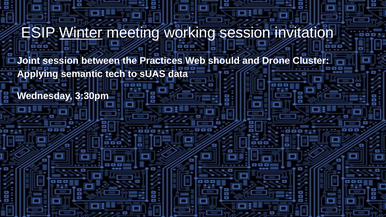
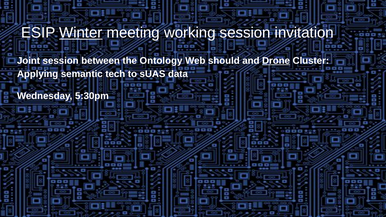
Practices: Practices -> Ontology
Drone underline: none -> present
3:30pm: 3:30pm -> 5:30pm
